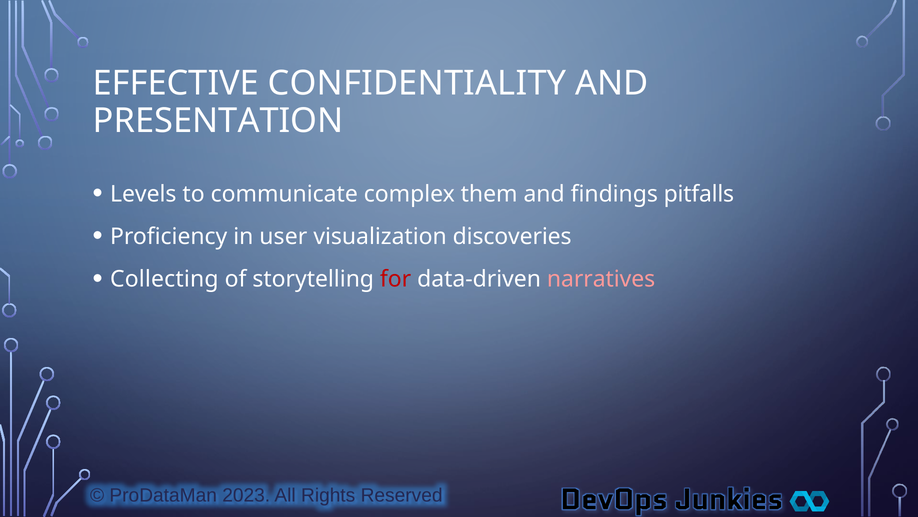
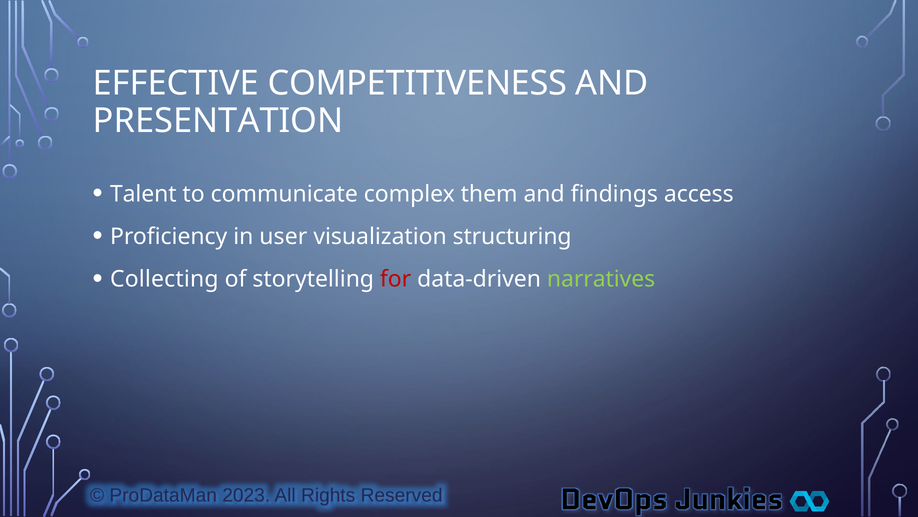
CONFIDENTIALITY: CONFIDENTIALITY -> COMPETITIVENESS
Levels: Levels -> Talent
pitfalls: pitfalls -> access
discoveries: discoveries -> structuring
narratives colour: pink -> light green
